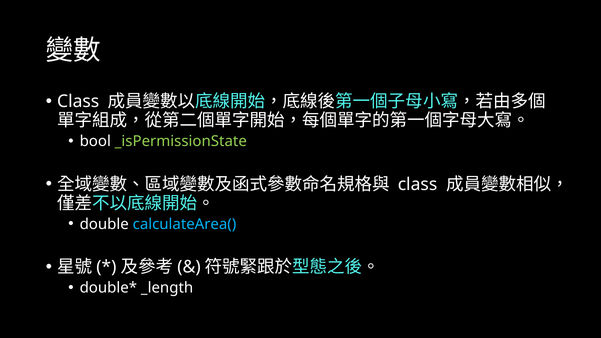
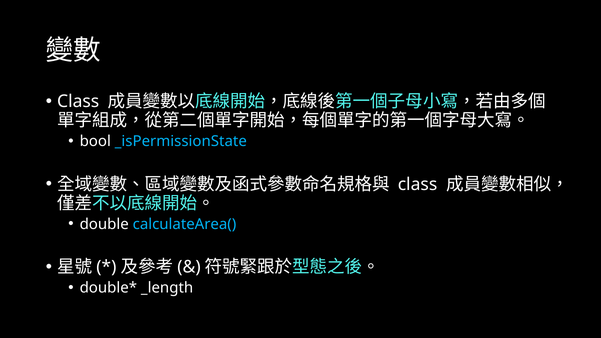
_isPermissionState colour: light green -> light blue
